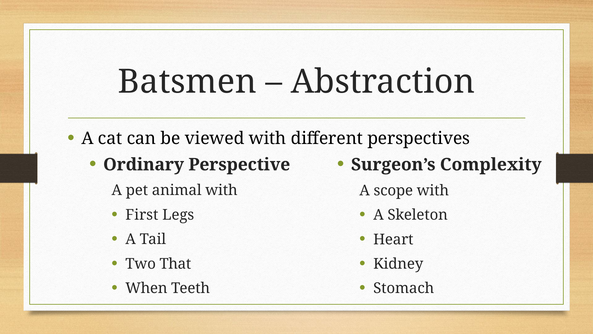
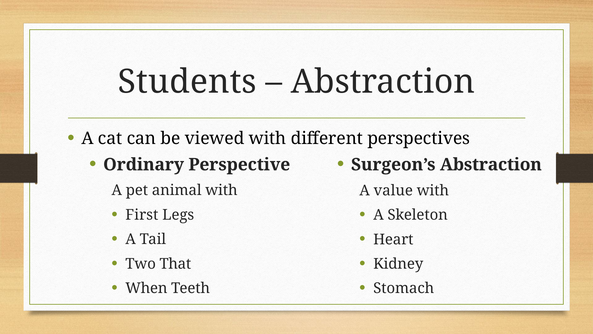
Batsmen: Batsmen -> Students
Surgeon’s Complexity: Complexity -> Abstraction
scope: scope -> value
